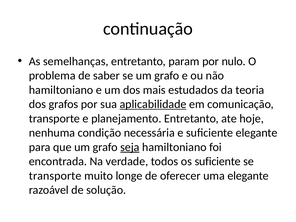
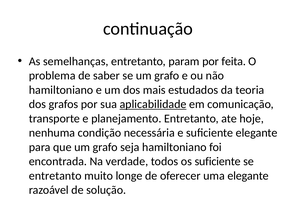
nulo: nulo -> feita
seja underline: present -> none
transporte at (55, 176): transporte -> entretanto
